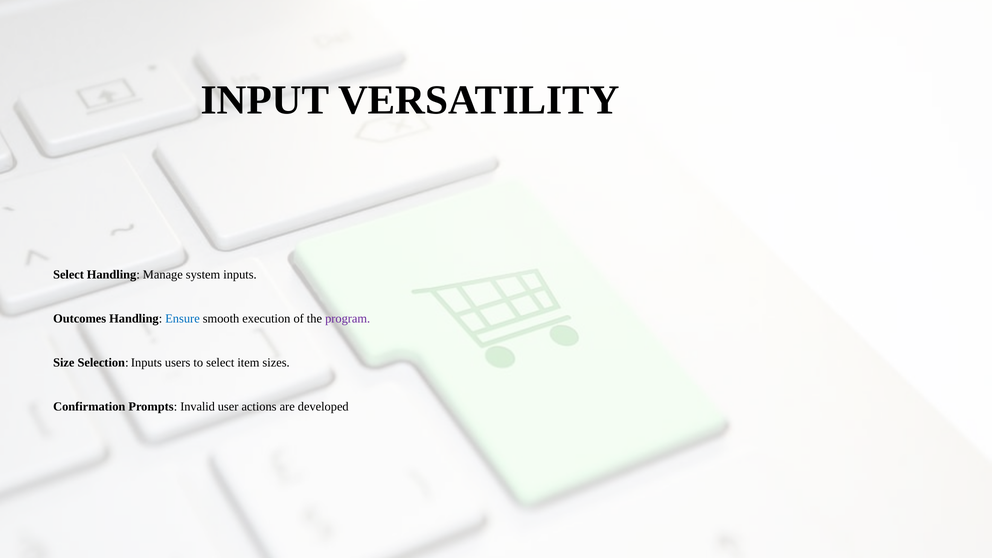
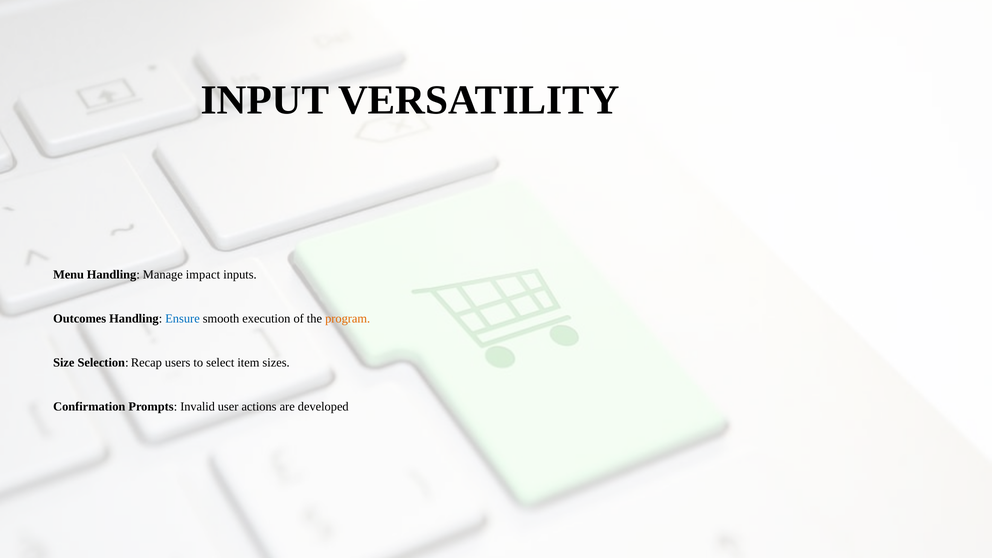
Select at (69, 275): Select -> Menu
system: system -> impact
program colour: purple -> orange
Selection Inputs: Inputs -> Recap
